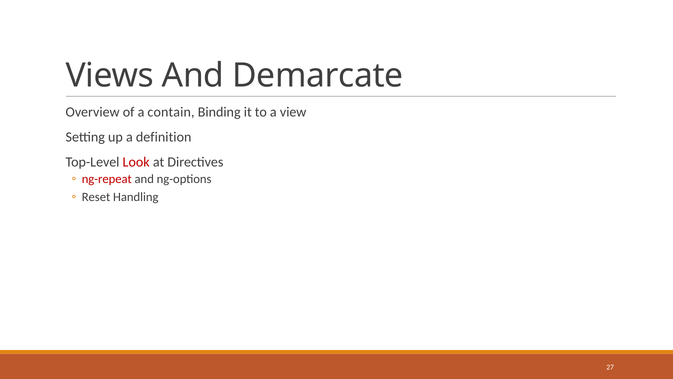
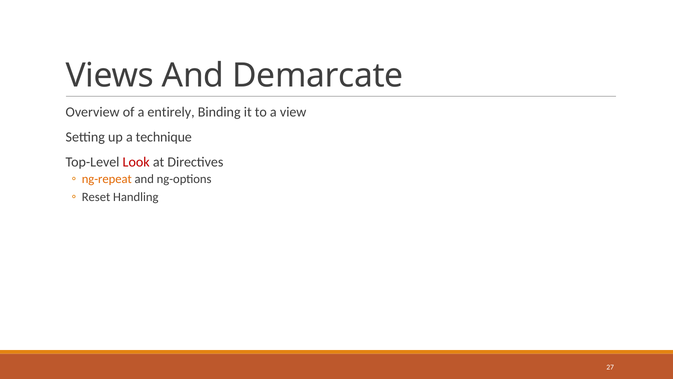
contain: contain -> entirely
definition: definition -> technique
ng-repeat colour: red -> orange
